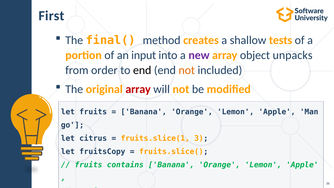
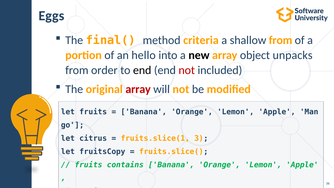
First: First -> Eggs
creates: creates -> criteria
shallow tests: tests -> from
input: input -> hello
new colour: purple -> black
not at (187, 70) colour: orange -> red
